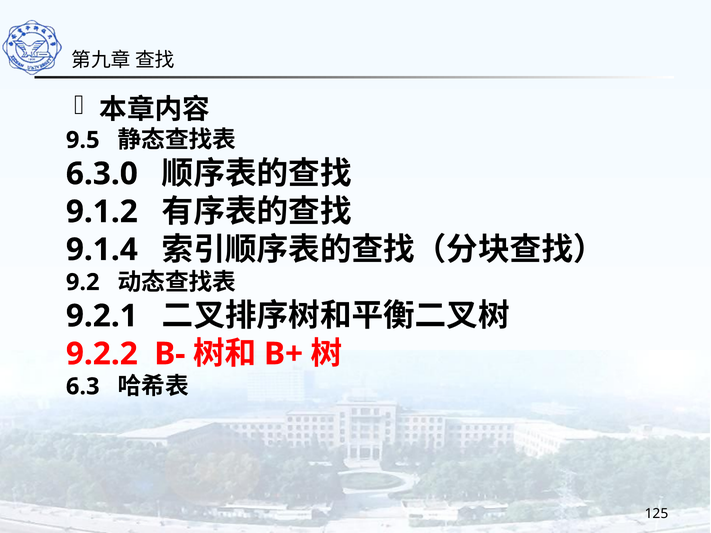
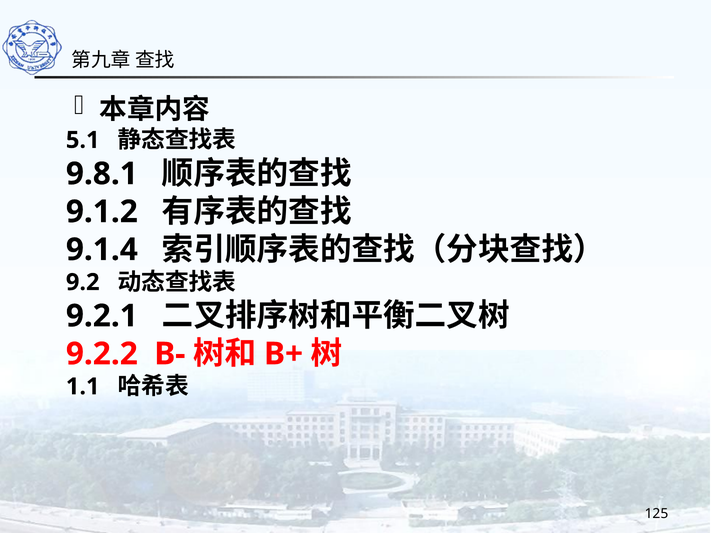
9.5: 9.5 -> 5.1
6.3.0: 6.3.0 -> 9.8.1
6.3: 6.3 -> 1.1
